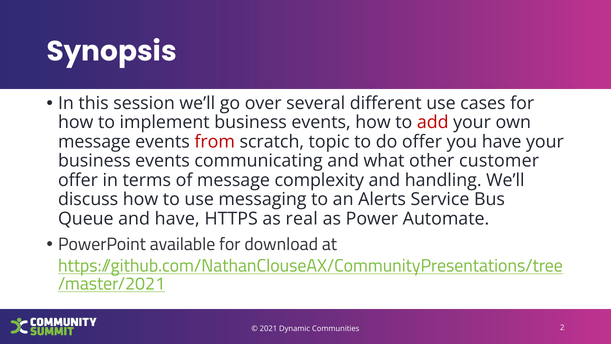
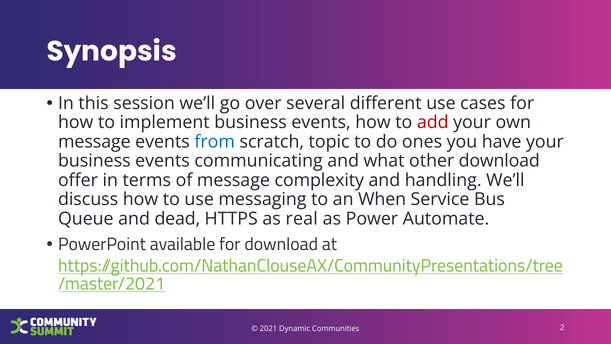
from colour: red -> blue
do offer: offer -> ones
other customer: customer -> download
Alerts: Alerts -> When
and have: have -> dead
